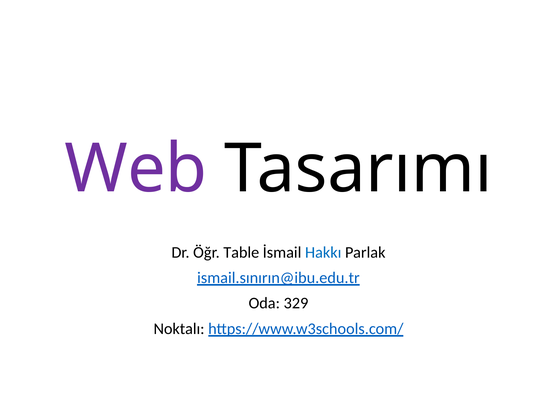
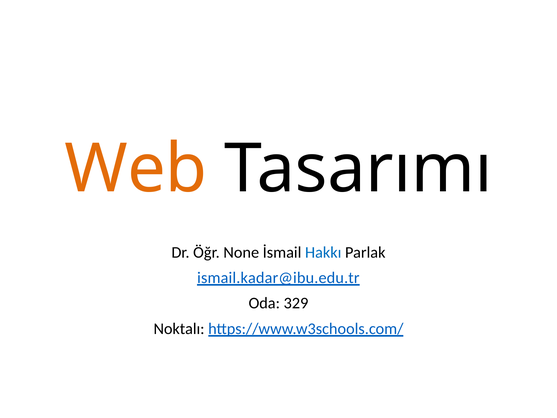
Web colour: purple -> orange
Table: Table -> None
ismail.sınırın@ibu.edu.tr: ismail.sınırın@ibu.edu.tr -> ismail.kadar@ibu.edu.tr
